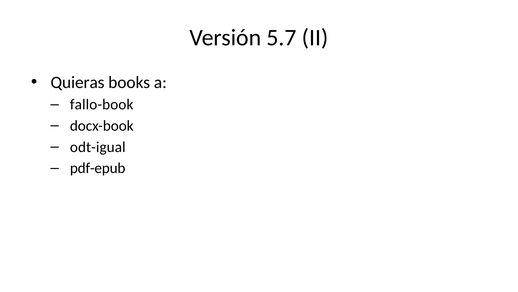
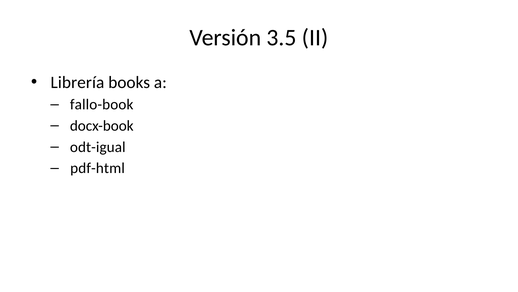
5.7: 5.7 -> 3.5
Quieras: Quieras -> Librería
pdf-epub: pdf-epub -> pdf-html
